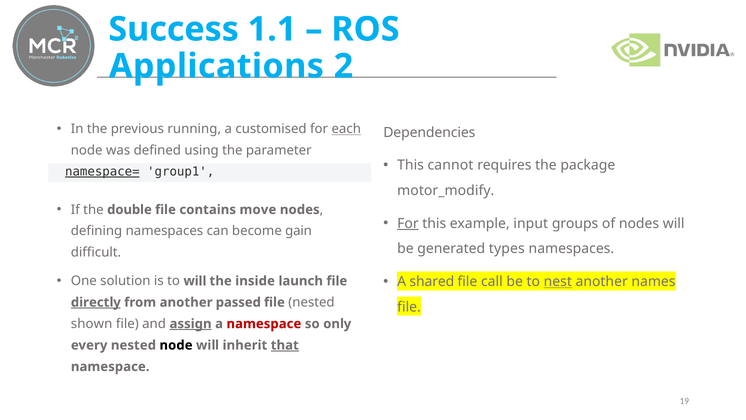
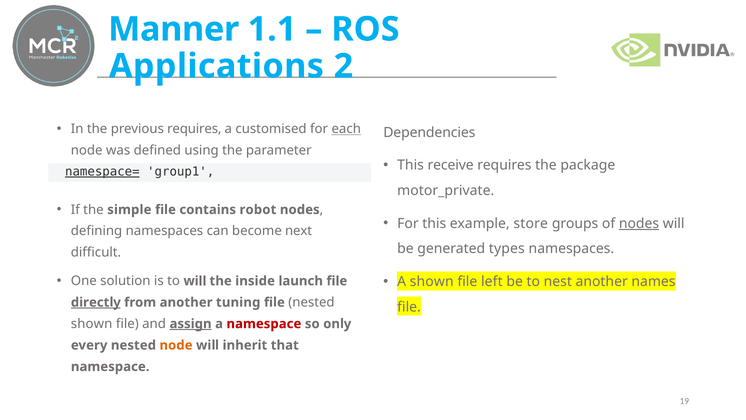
Success: Success -> Manner
previous running: running -> requires
cannot: cannot -> receive
motor_modify: motor_modify -> motor_private
double: double -> simple
move: move -> robot
For at (408, 223) underline: present -> none
input: input -> store
nodes at (639, 223) underline: none -> present
gain: gain -> next
A shared: shared -> shown
call: call -> left
nest underline: present -> none
passed: passed -> tuning
node at (176, 345) colour: black -> orange
that underline: present -> none
